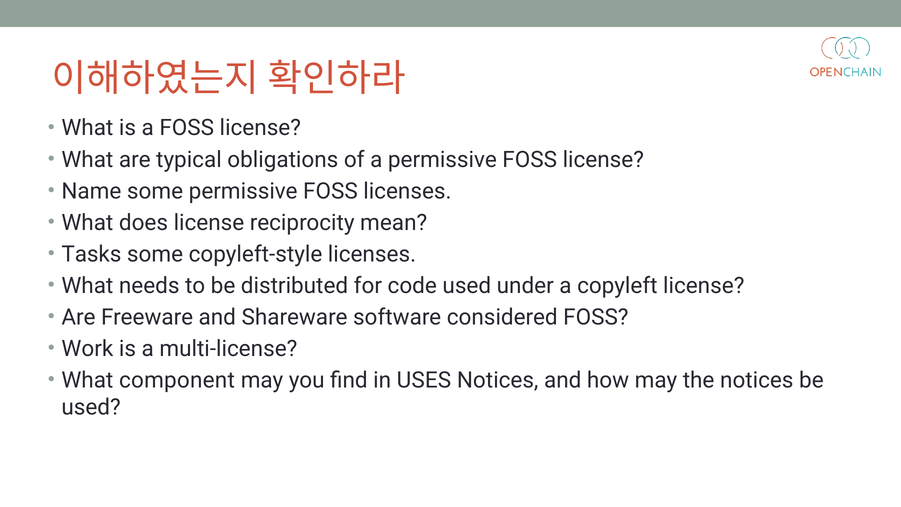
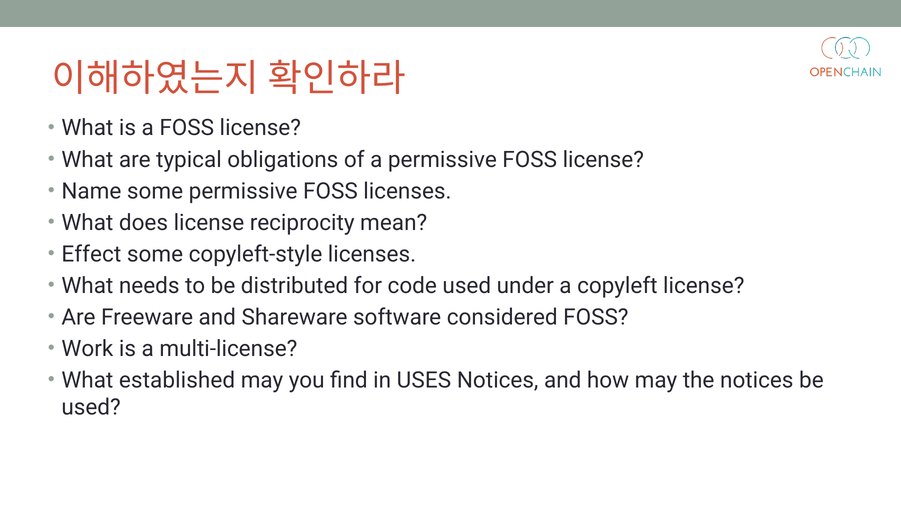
Tasks: Tasks -> Effect
component: component -> established
